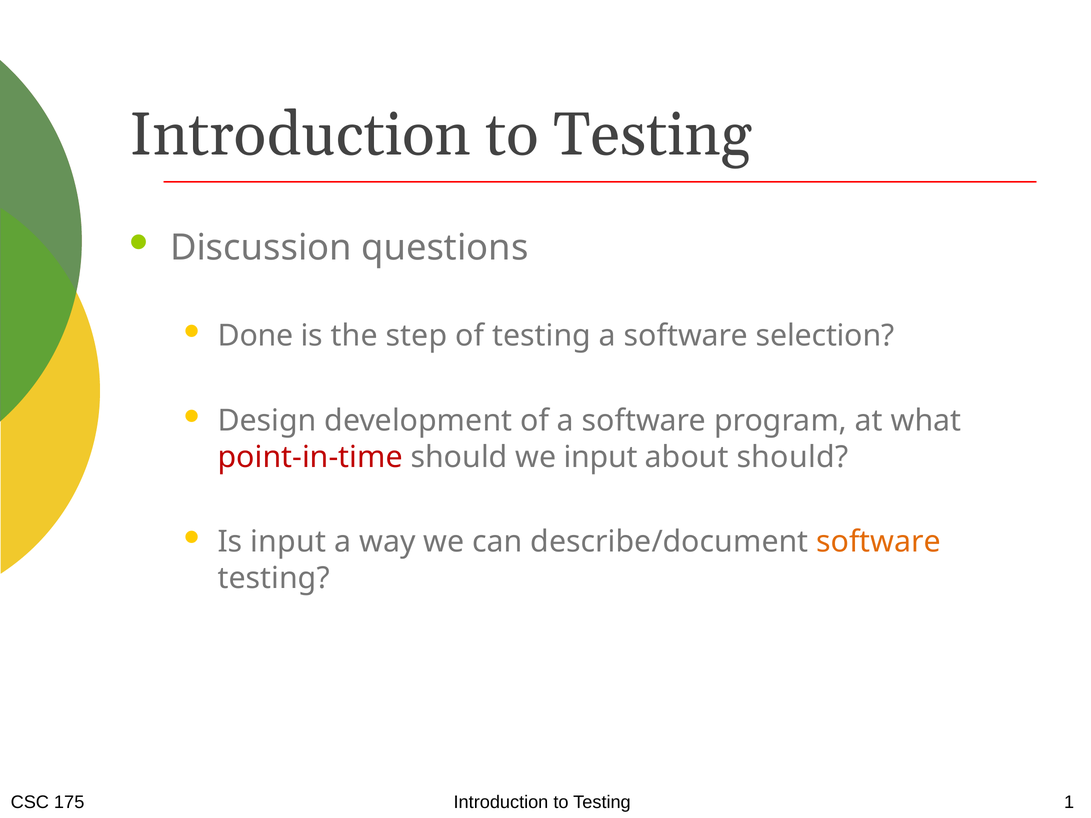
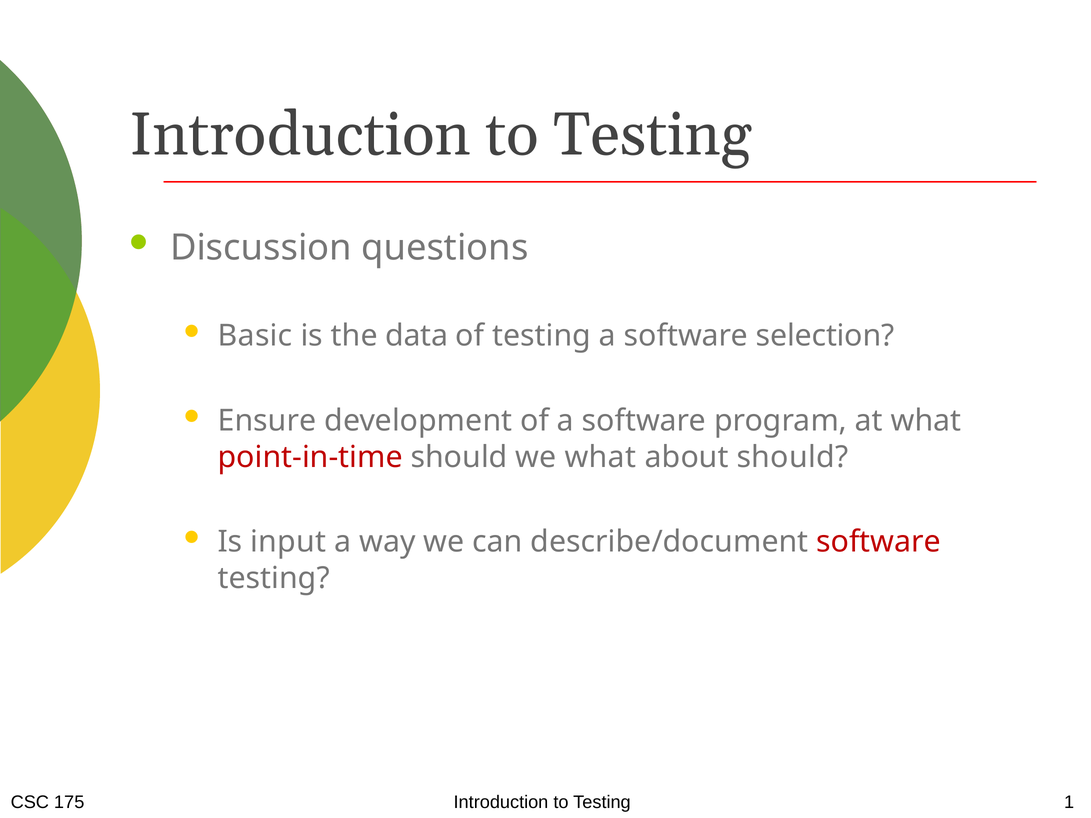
Done: Done -> Basic
step: step -> data
Design: Design -> Ensure
we input: input -> what
software at (879, 542) colour: orange -> red
